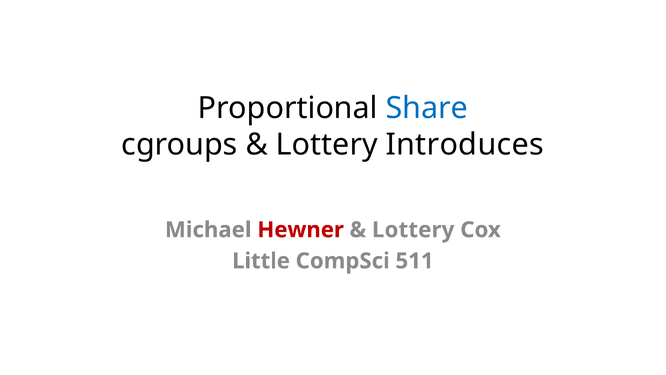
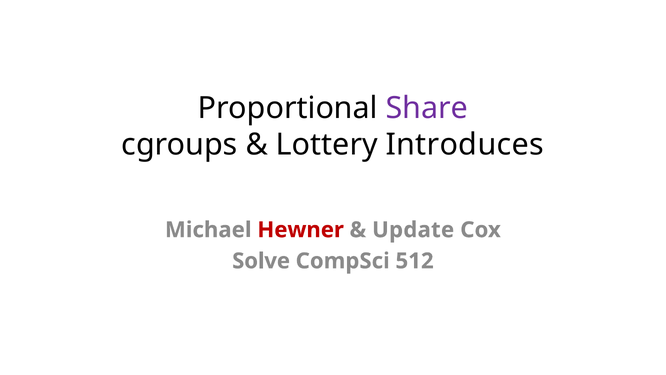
Share colour: blue -> purple
Lottery at (413, 230): Lottery -> Update
Little: Little -> Solve
511: 511 -> 512
